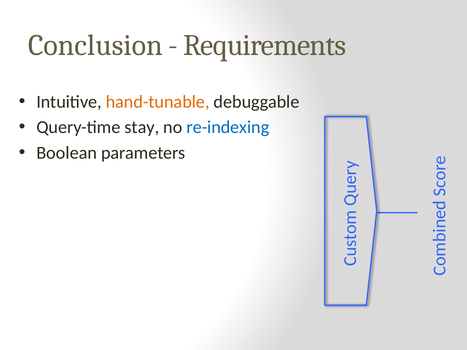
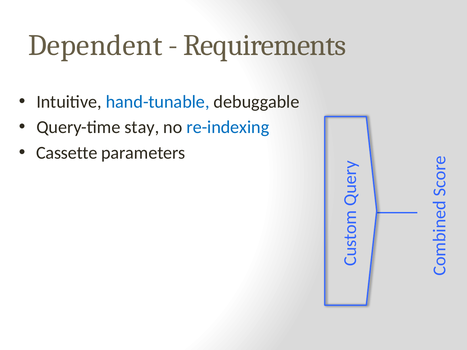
Conclusion: Conclusion -> Dependent
hand-tunable colour: orange -> blue
Boolean: Boolean -> Cassette
